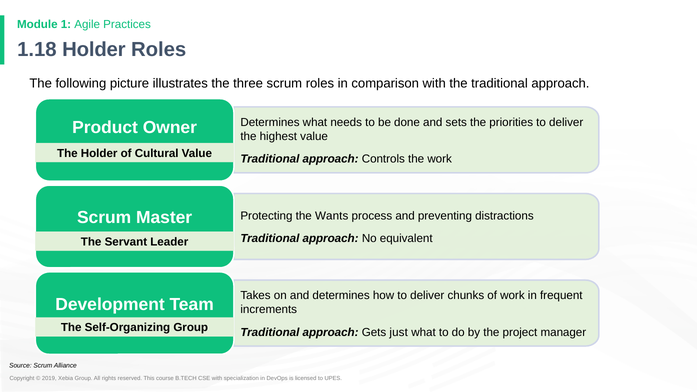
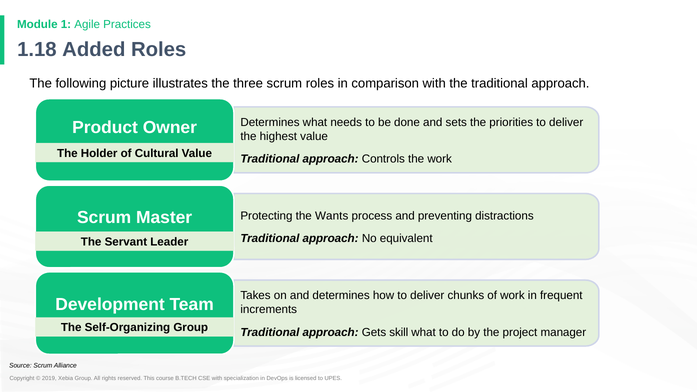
1.18 Holder: Holder -> Added
just: just -> skill
